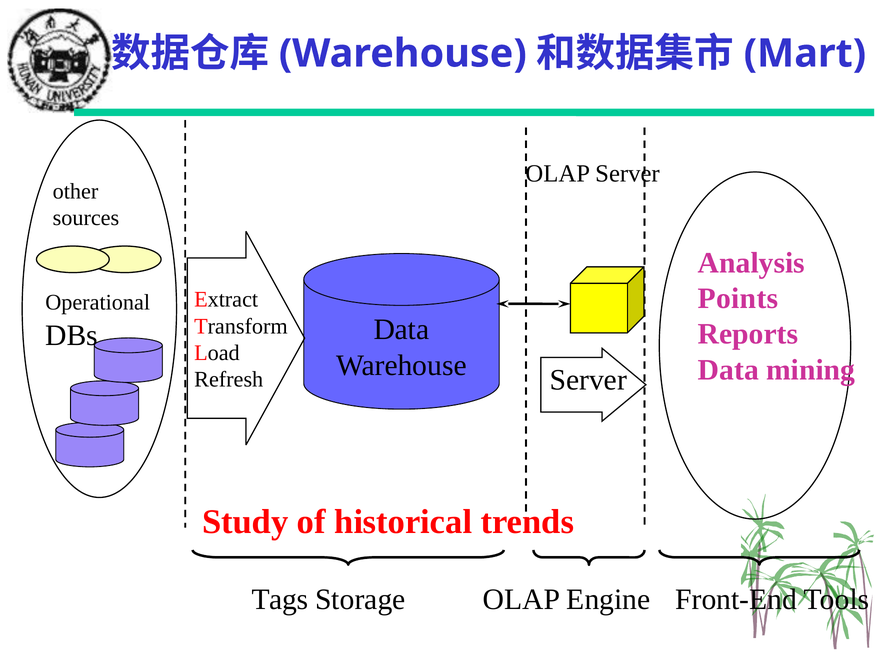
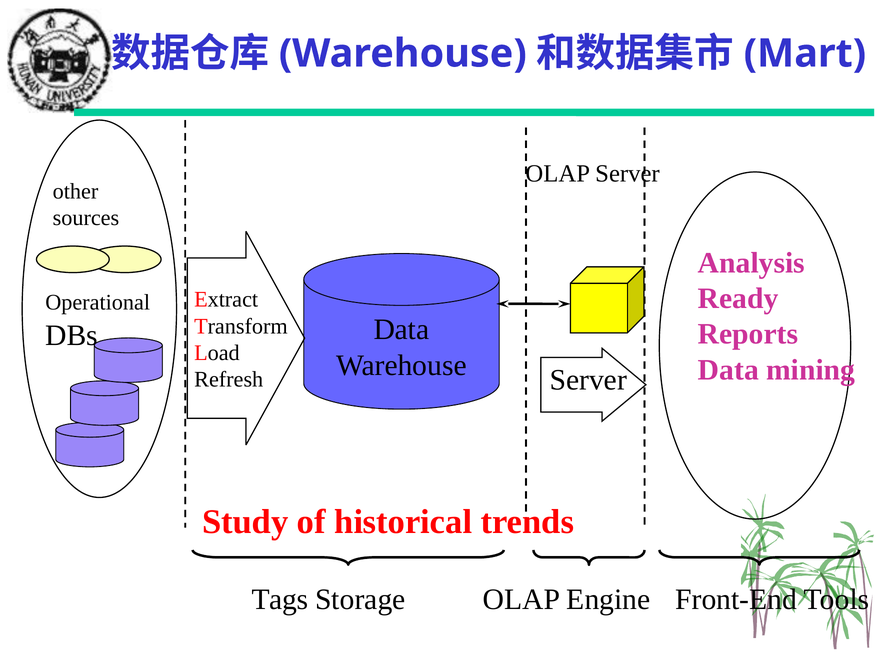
Points: Points -> Ready
